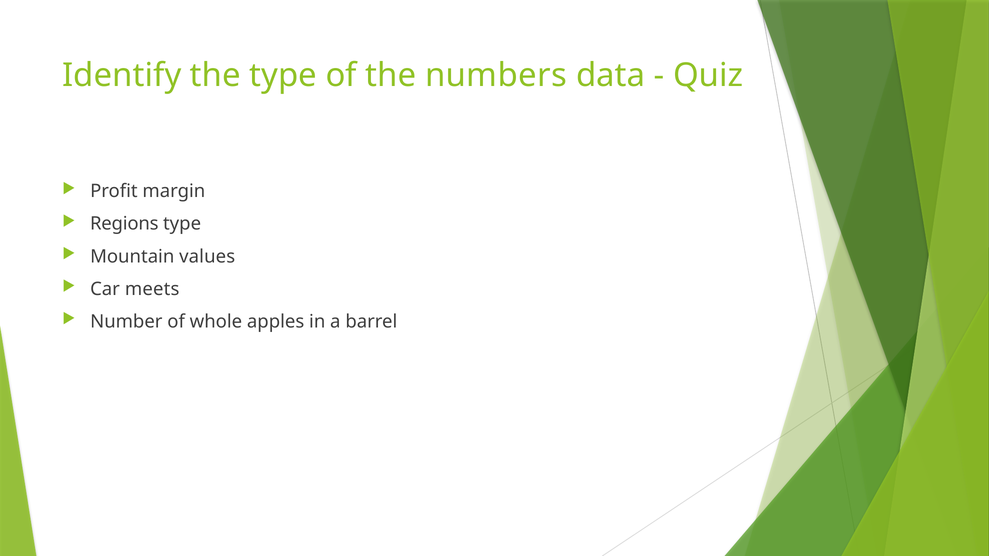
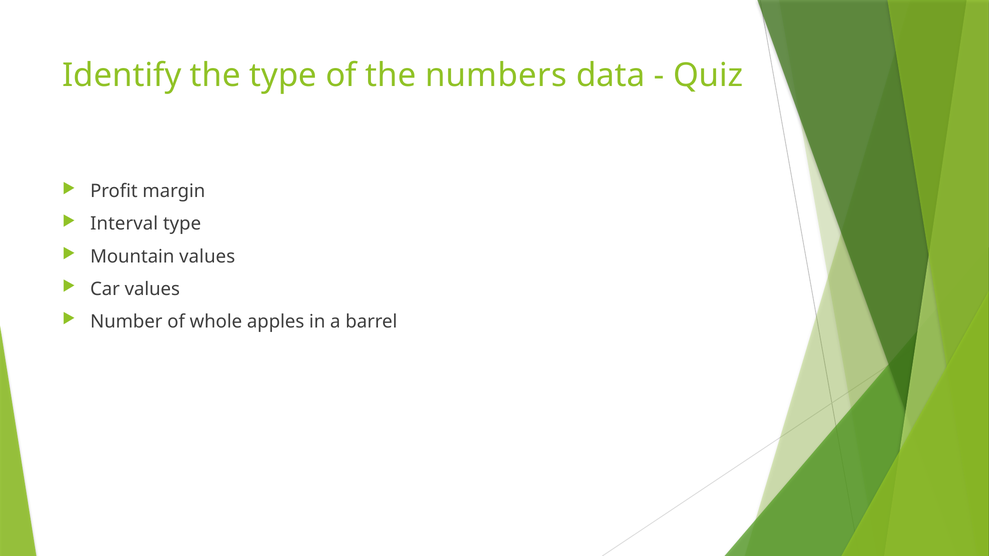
Regions: Regions -> Interval
Car meets: meets -> values
